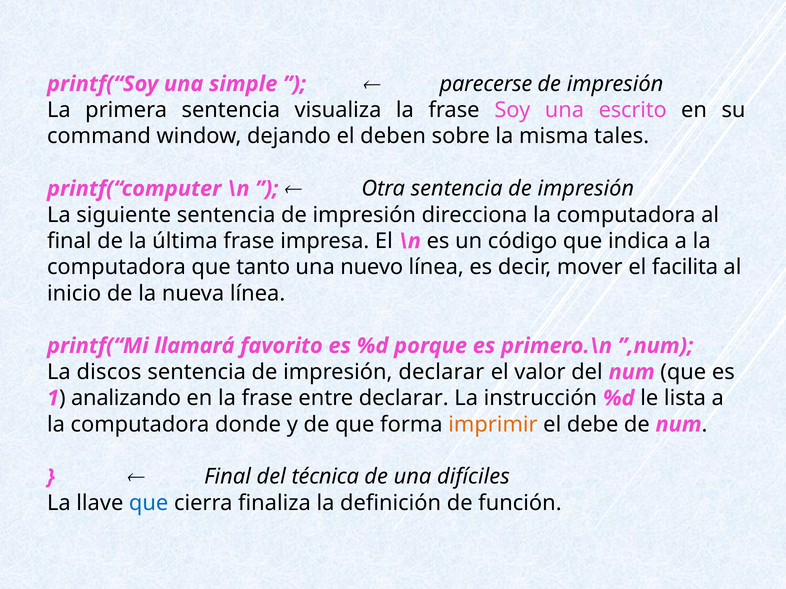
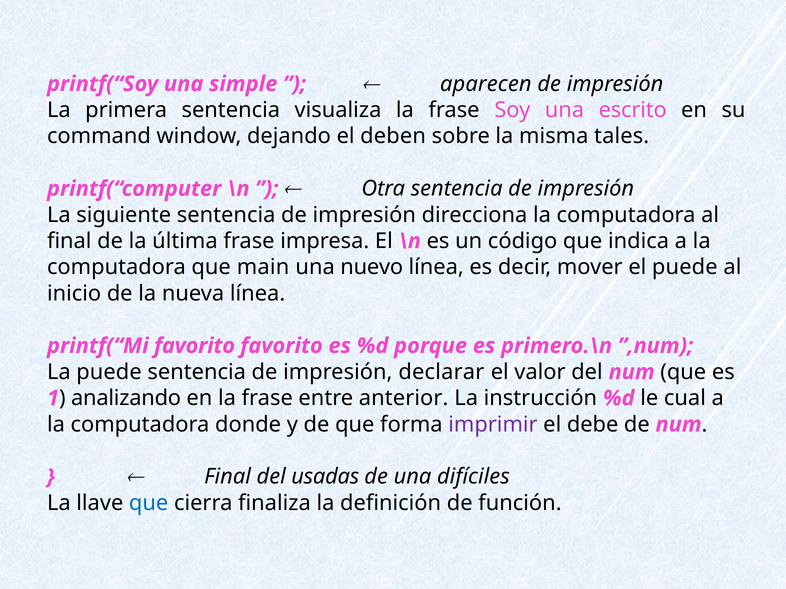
parecerse: parecerse -> aparecen
tanto: tanto -> main
el facilita: facilita -> puede
printf(“Mi llamará: llamará -> favorito
La discos: discos -> puede
entre declarar: declarar -> anterior
lista: lista -> cual
imprimir colour: orange -> purple
técnica: técnica -> usadas
